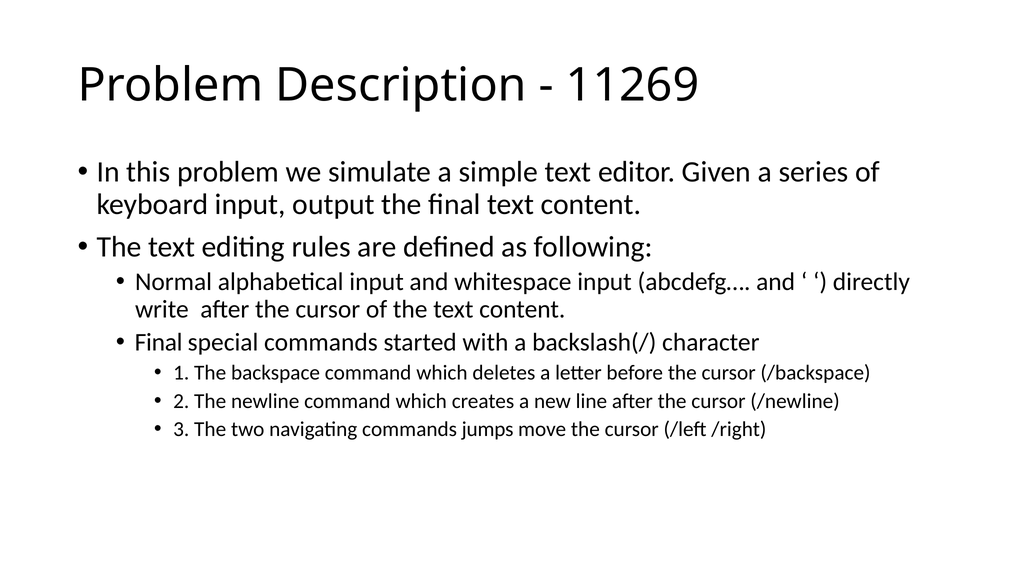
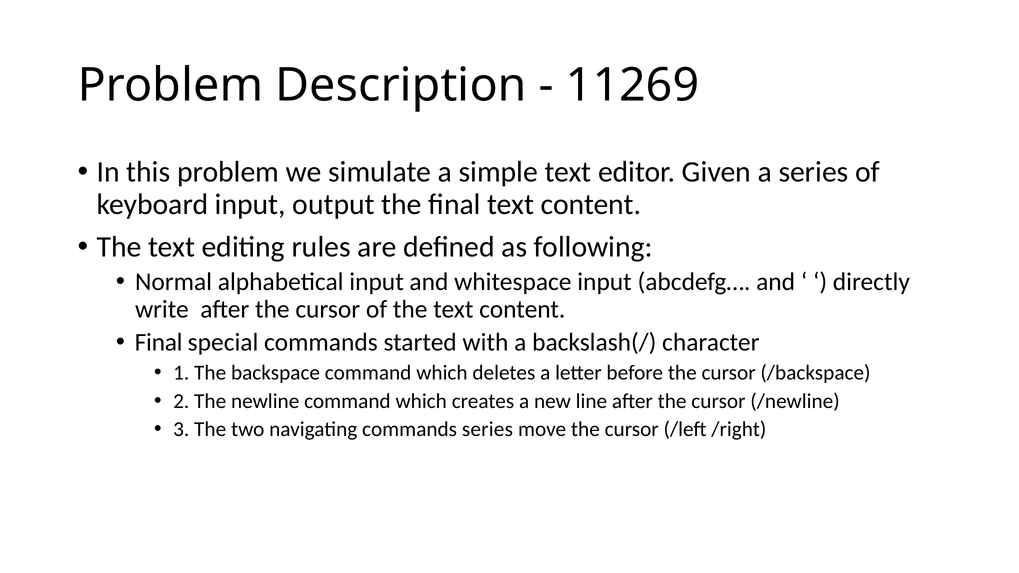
commands jumps: jumps -> series
